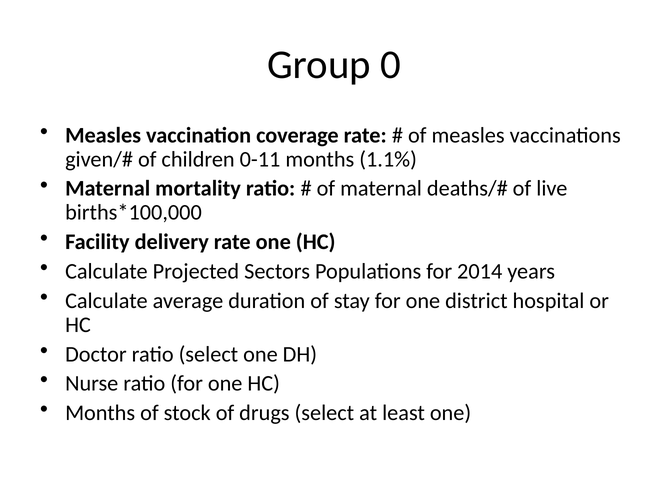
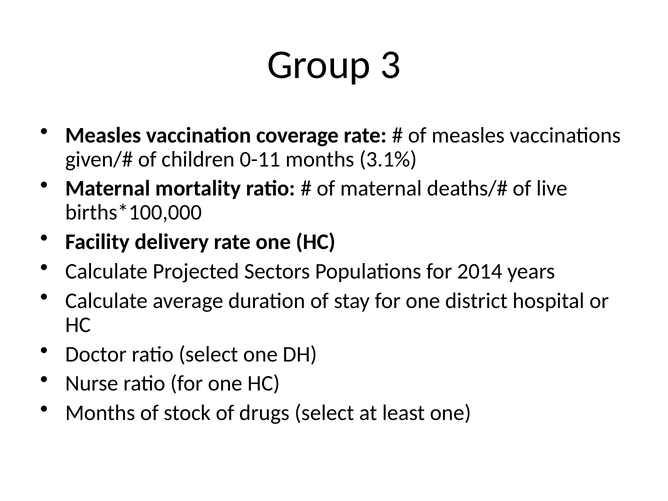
0: 0 -> 3
1.1%: 1.1% -> 3.1%
